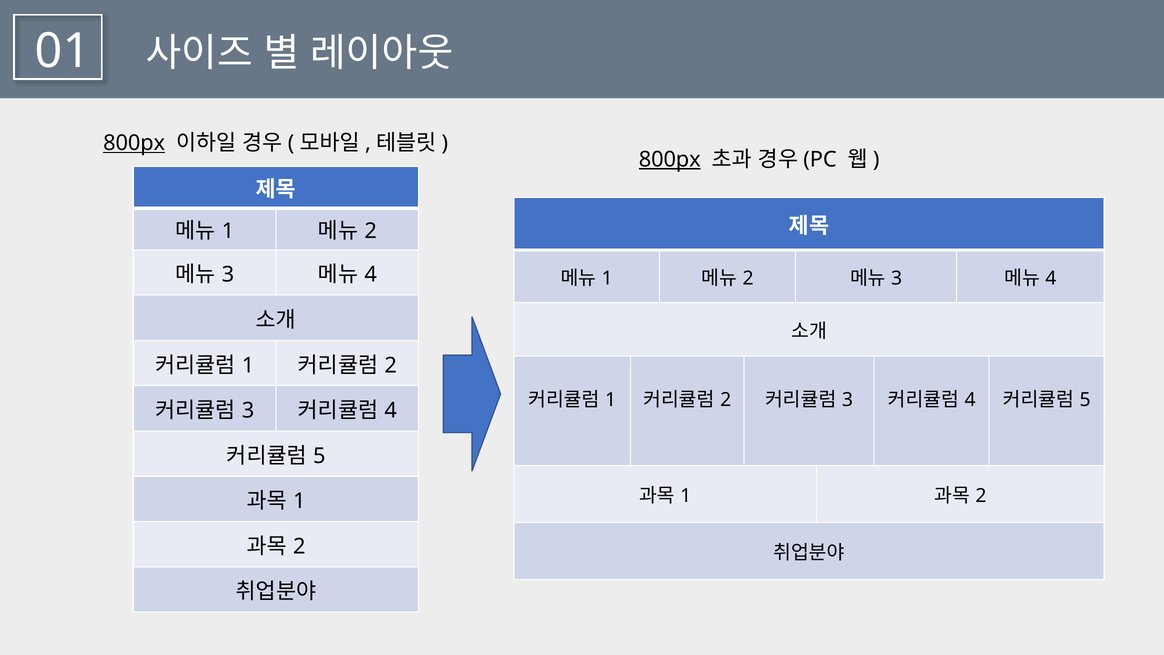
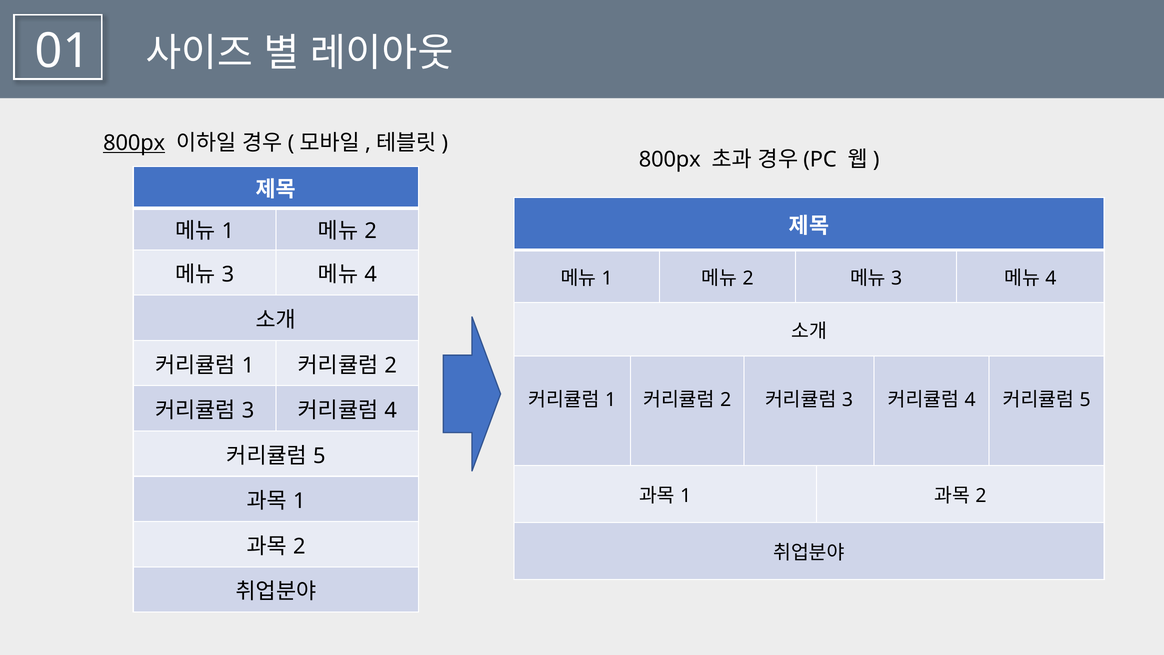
800px at (670, 159) underline: present -> none
